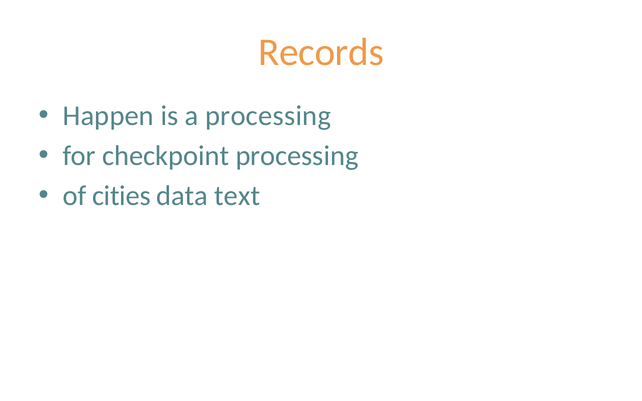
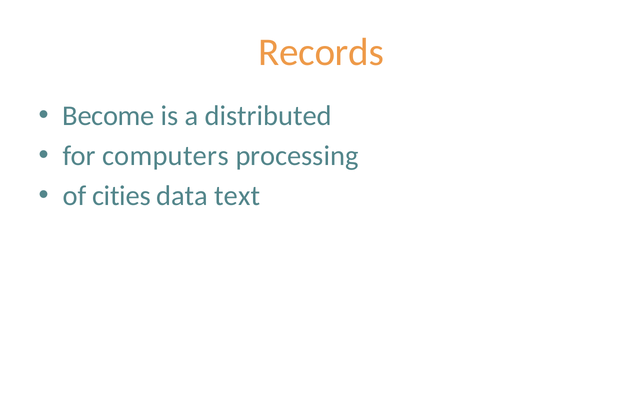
Happen: Happen -> Become
a processing: processing -> distributed
checkpoint: checkpoint -> computers
